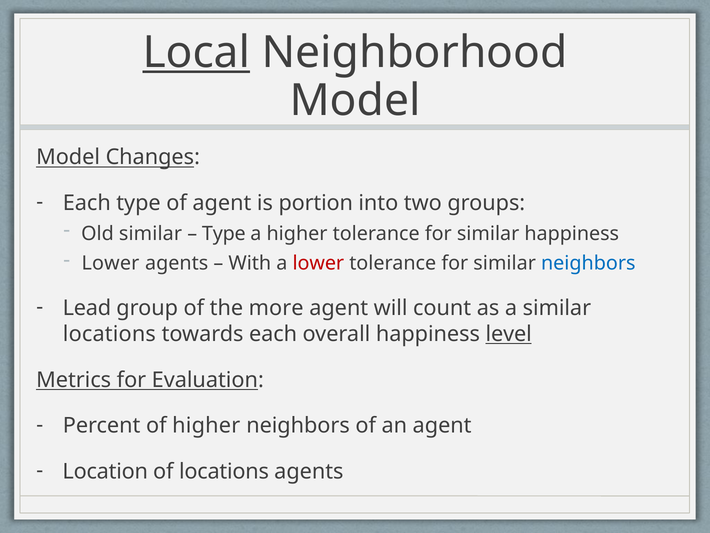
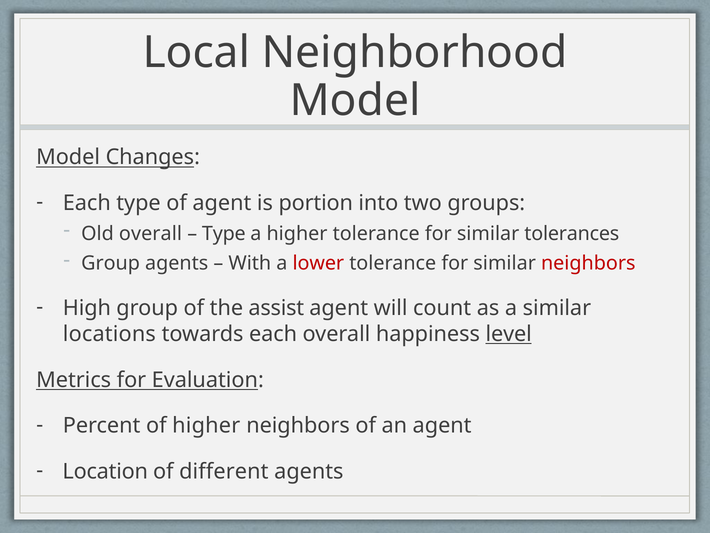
Local underline: present -> none
Old similar: similar -> overall
similar happiness: happiness -> tolerances
Lower at (110, 263): Lower -> Group
neighbors at (588, 263) colour: blue -> red
Lead: Lead -> High
more: more -> assist
of locations: locations -> different
